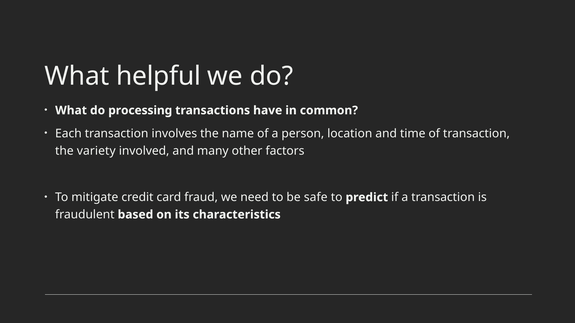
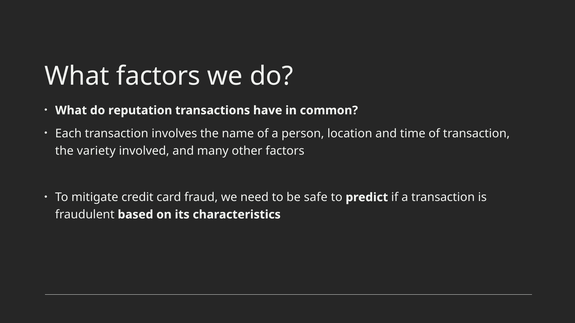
What helpful: helpful -> factors
processing: processing -> reputation
